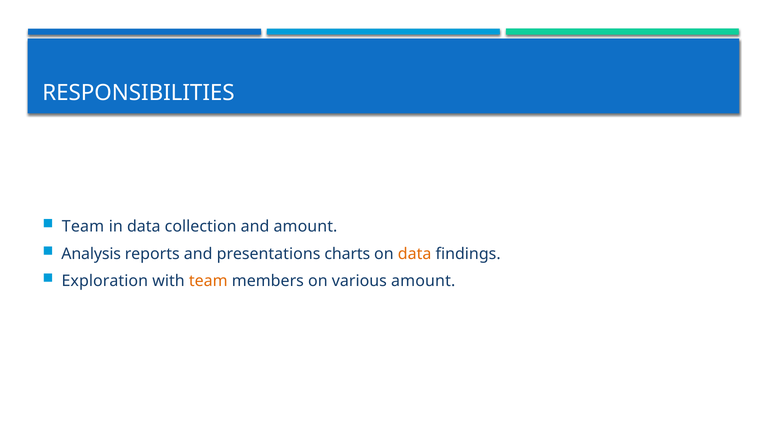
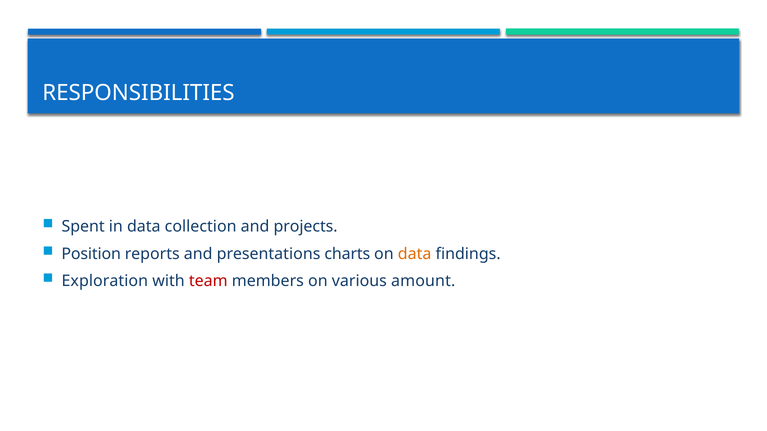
Team at (83, 227): Team -> Spent
and amount: amount -> projects
Analysis: Analysis -> Position
team at (208, 281) colour: orange -> red
